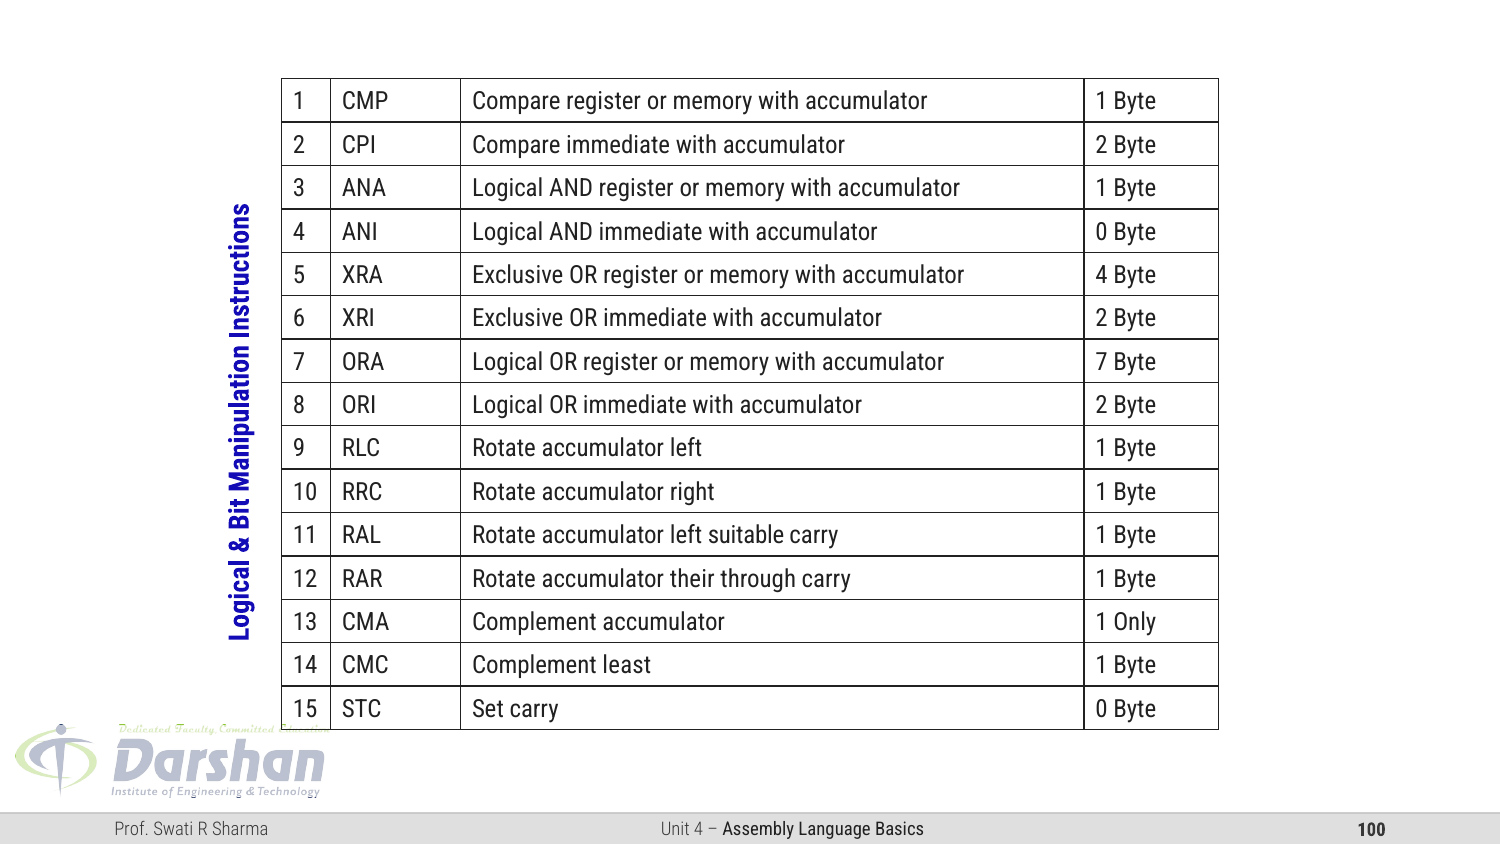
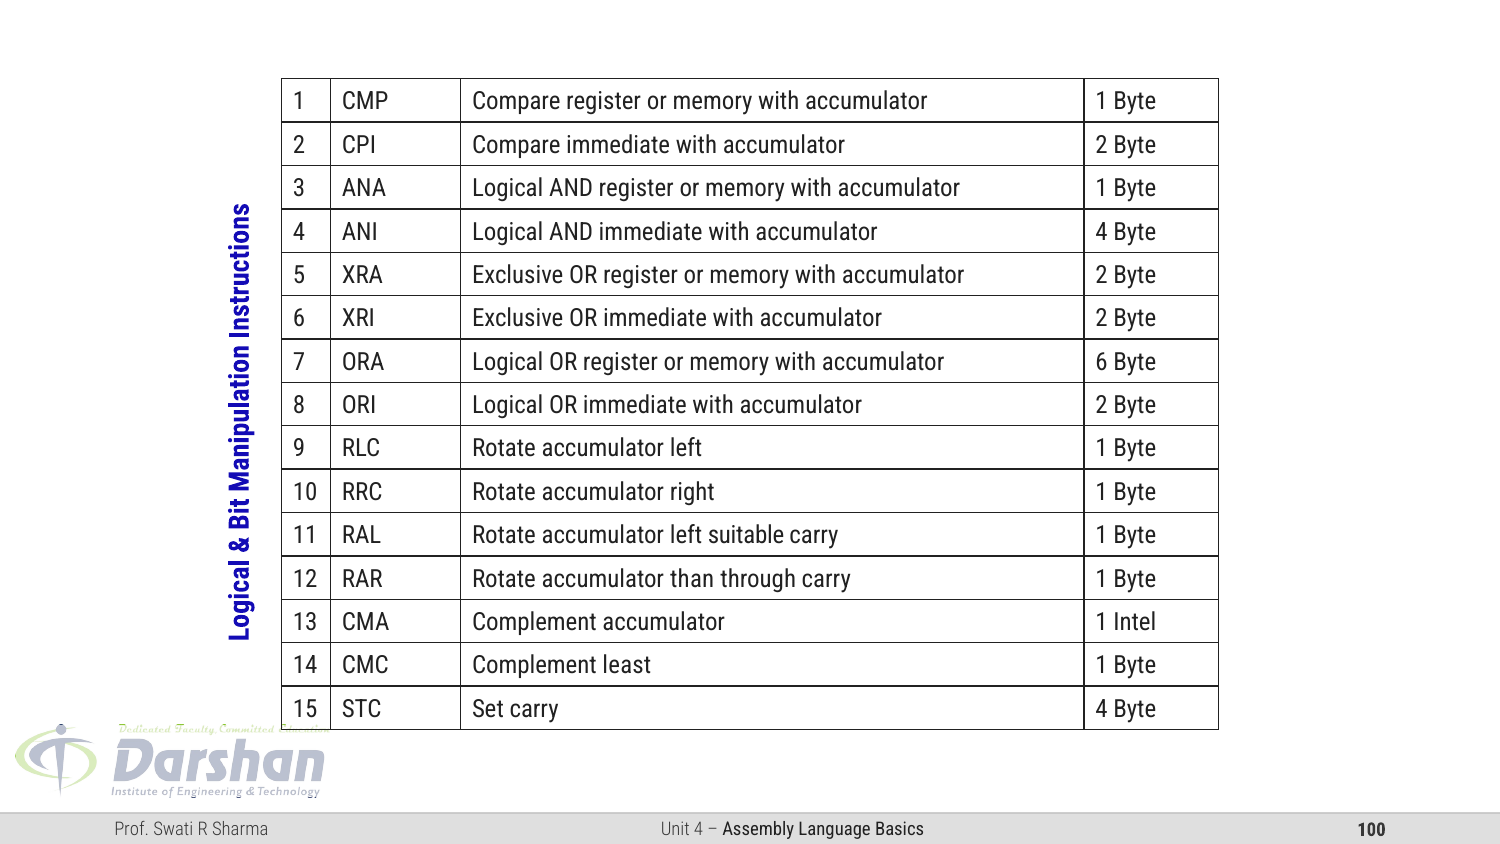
accumulator 0: 0 -> 4
memory with accumulator 4: 4 -> 2
accumulator 7: 7 -> 6
their: their -> than
Only: Only -> Intel
carry 0: 0 -> 4
